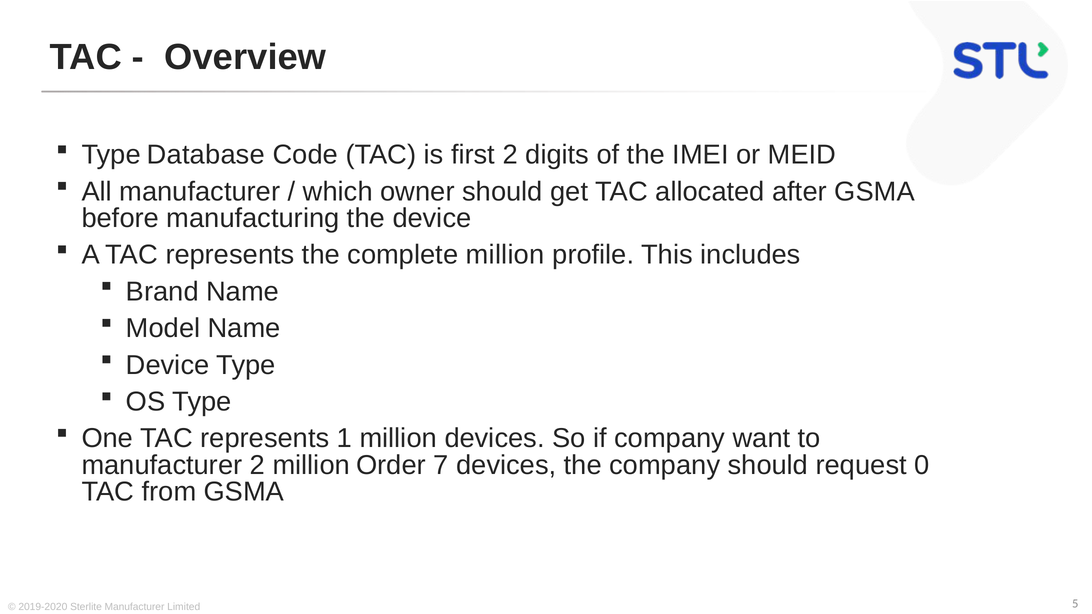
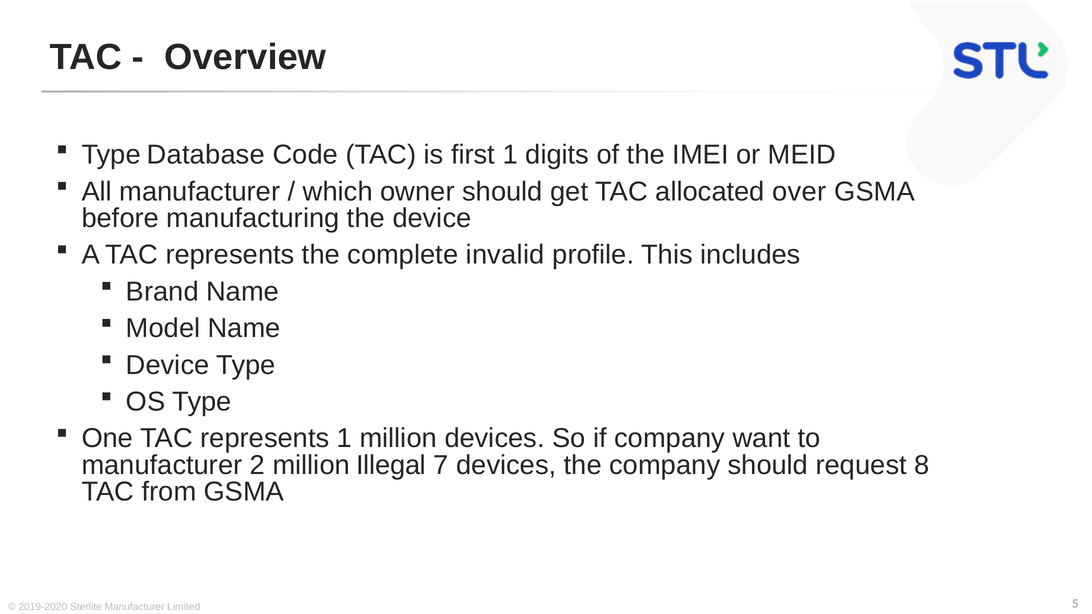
first 2: 2 -> 1
after: after -> over
complete million: million -> invalid
Order: Order -> Illegal
0: 0 -> 8
